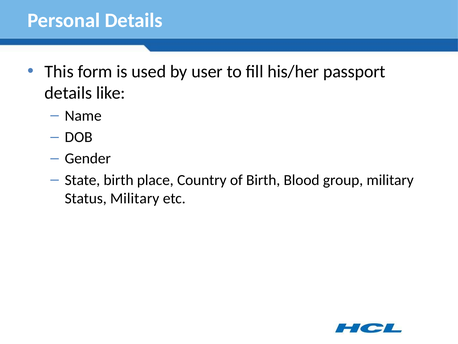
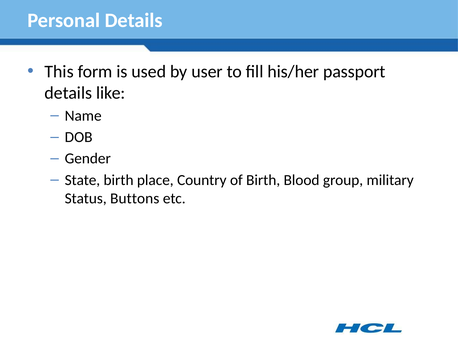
Status Military: Military -> Buttons
